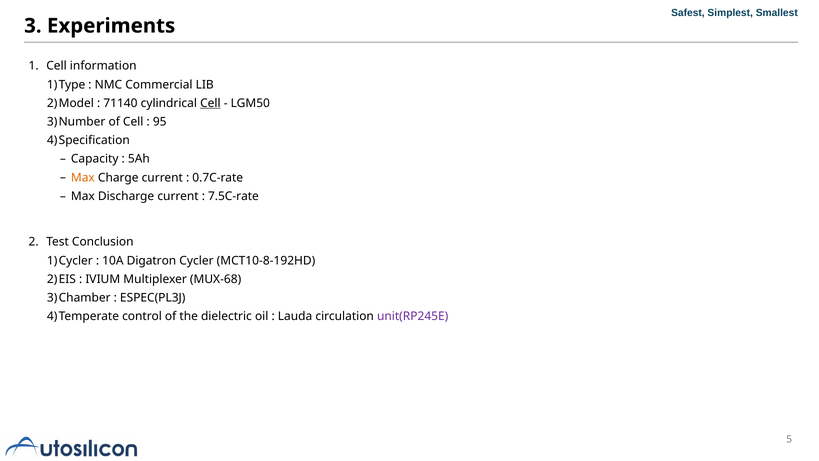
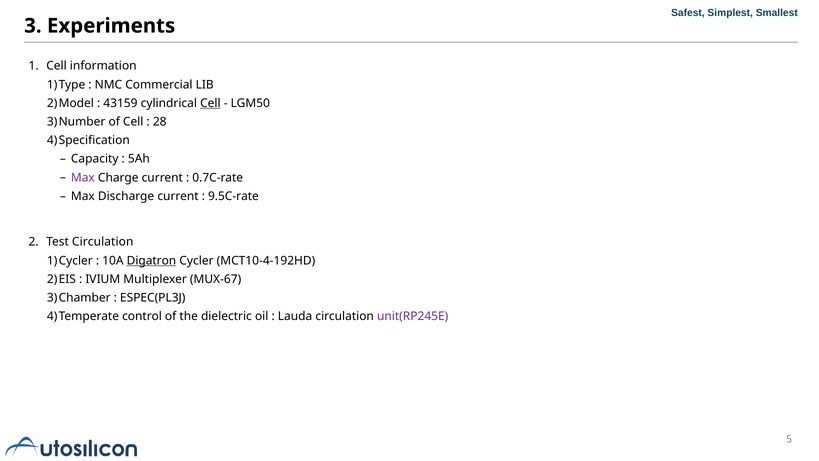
71140: 71140 -> 43159
95: 95 -> 28
Max at (83, 178) colour: orange -> purple
7.5C-rate: 7.5C-rate -> 9.5C-rate
Test Conclusion: Conclusion -> Circulation
Digatron underline: none -> present
MCT10-8-192HD: MCT10-8-192HD -> MCT10-4-192HD
MUX-68: MUX-68 -> MUX-67
